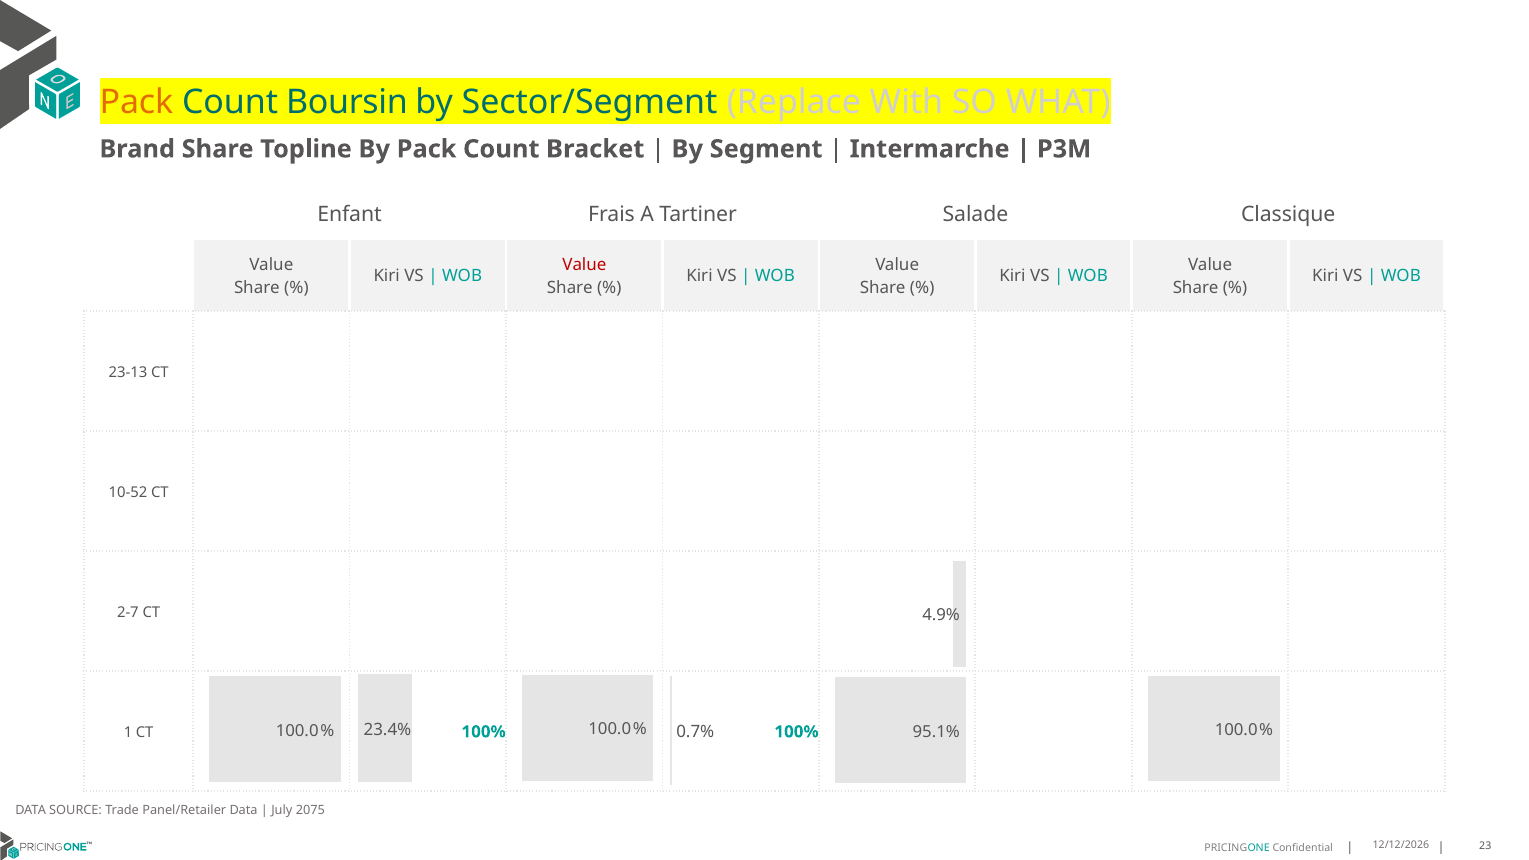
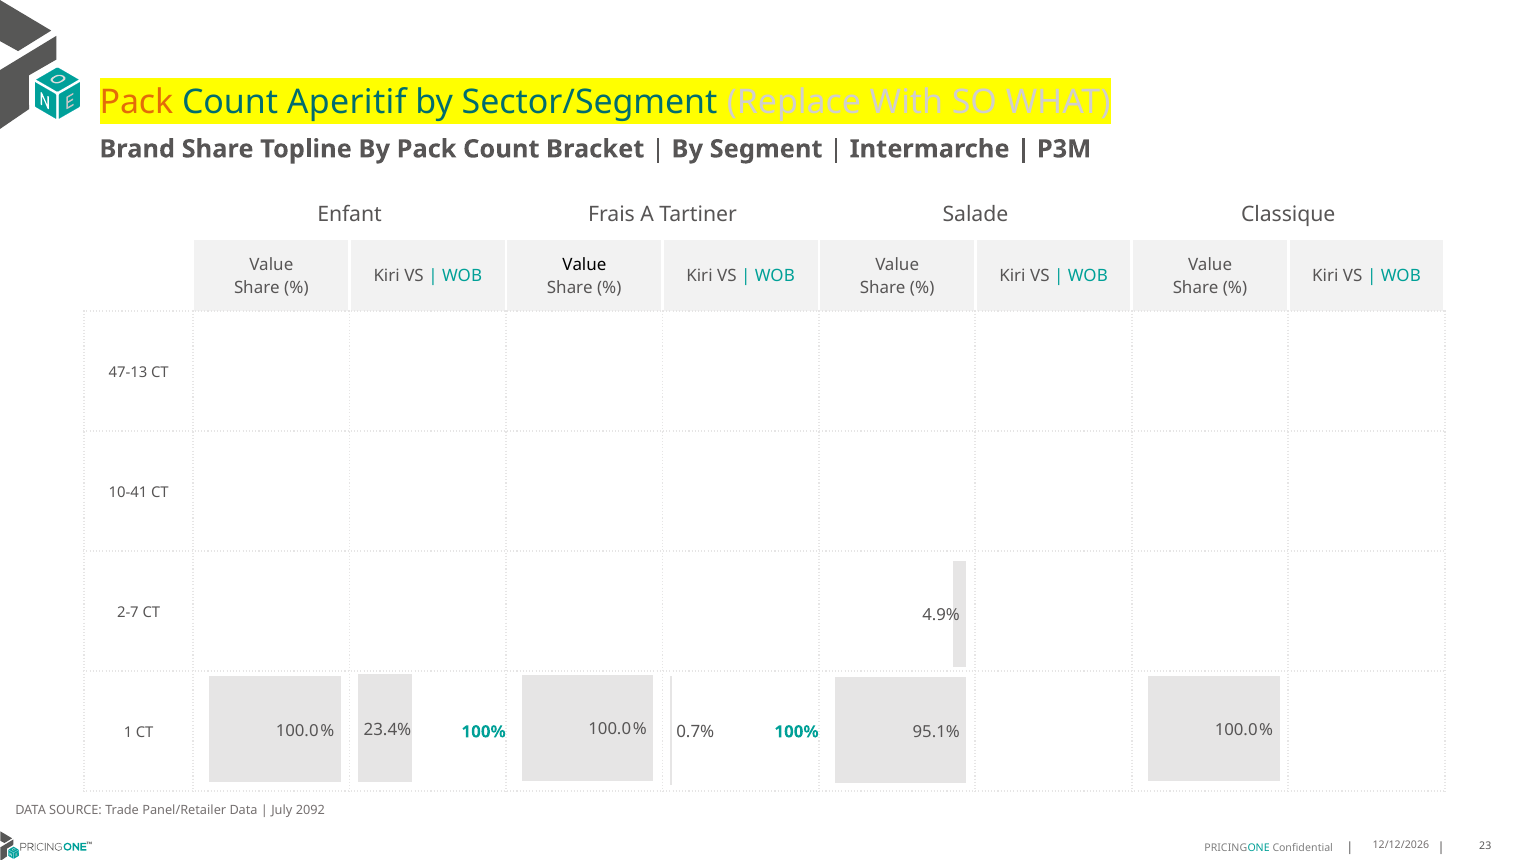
Boursin: Boursin -> Aperitif
Value at (584, 265) colour: red -> black
23-13: 23-13 -> 47-13
10-52: 10-52 -> 10-41
2075: 2075 -> 2092
